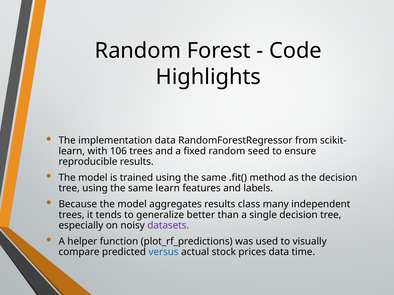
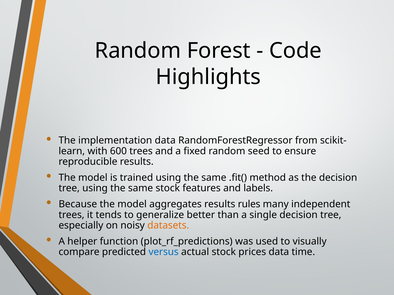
106: 106 -> 600
same learn: learn -> stock
class: class -> rules
datasets colour: purple -> orange
